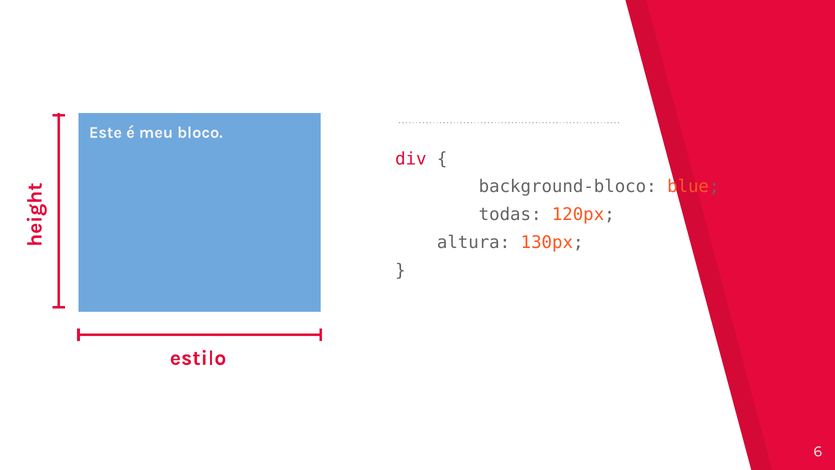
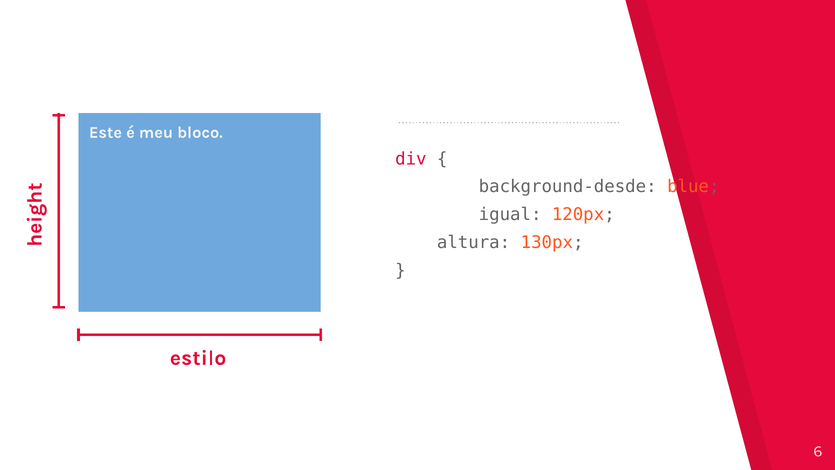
background-bloco: background-bloco -> background-desde
todas: todas -> igual
